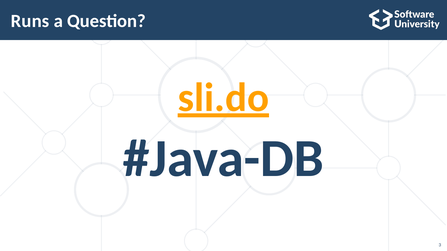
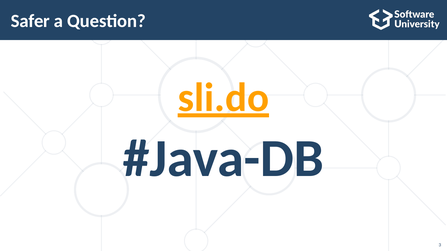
Runs: Runs -> Safer
